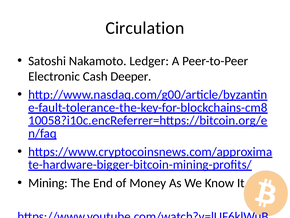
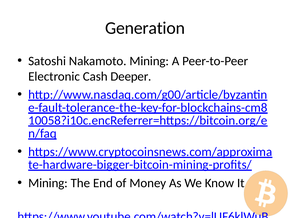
Circulation: Circulation -> Generation
Nakamoto Ledger: Ledger -> Mining
